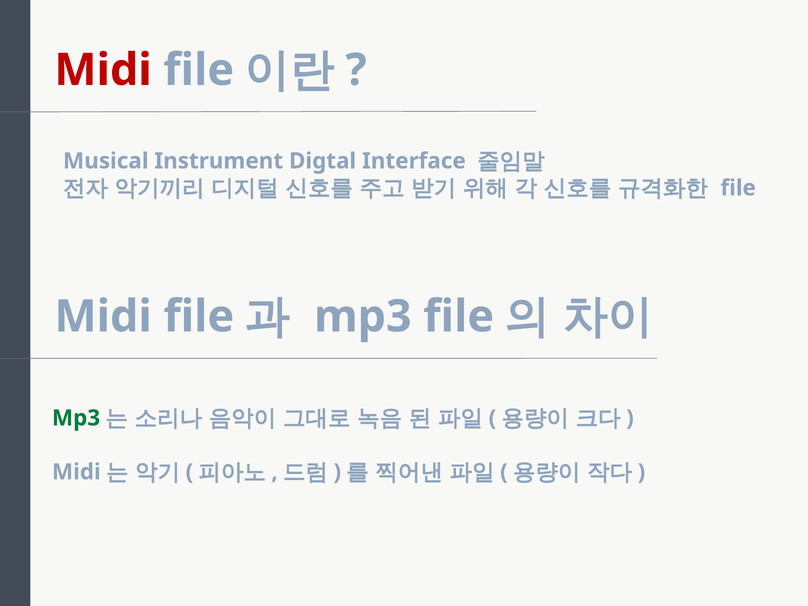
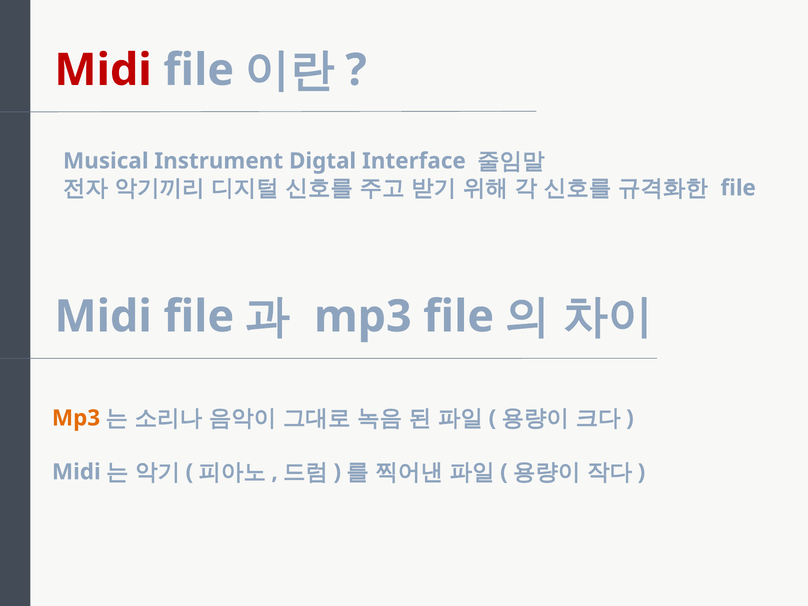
Mp3 at (76, 418) colour: green -> orange
